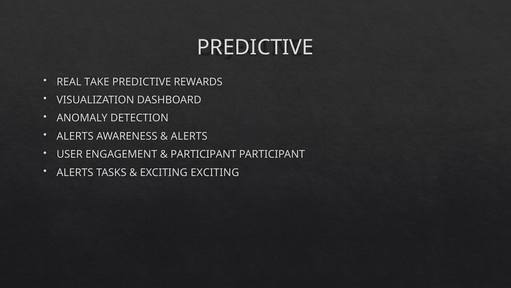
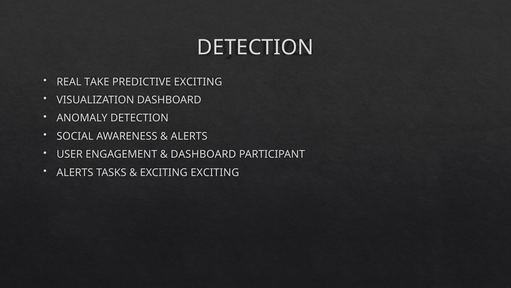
PREDICTIVE at (255, 47): PREDICTIVE -> DETECTION
PREDICTIVE REWARDS: REWARDS -> EXCITING
ALERTS at (75, 136): ALERTS -> SOCIAL
PARTICIPANT at (203, 154): PARTICIPANT -> DASHBOARD
